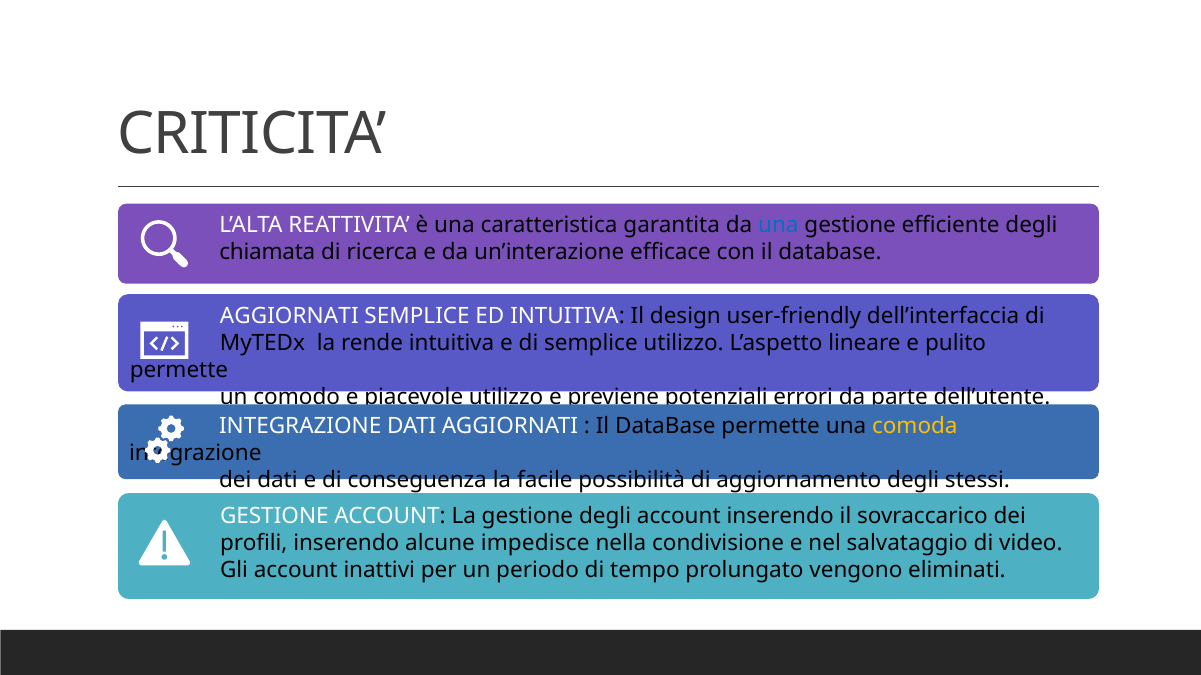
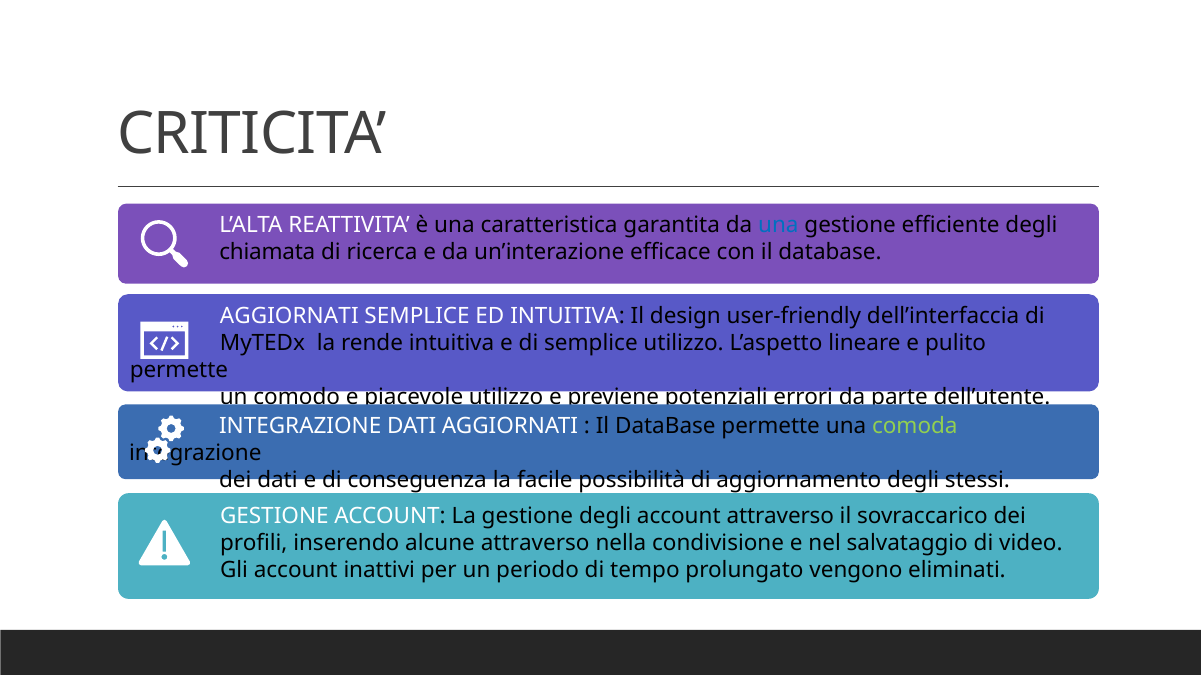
comoda colour: yellow -> light green
account inserendo: inserendo -> attraverso
alcune impedisce: impedisce -> attraverso
